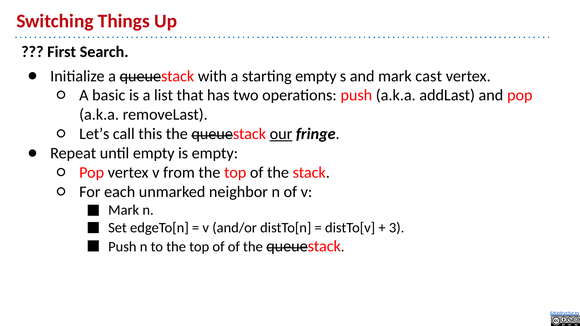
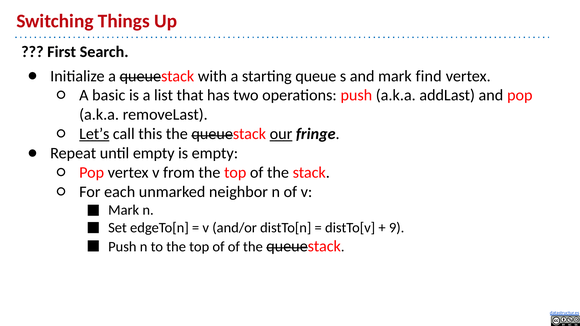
starting empty: empty -> queue
cast: cast -> find
Let’s underline: none -> present
3: 3 -> 9
